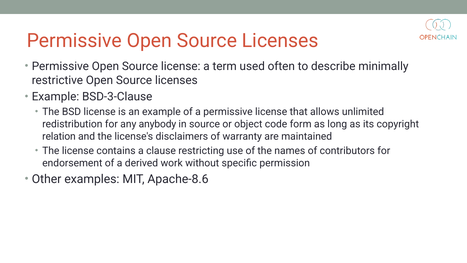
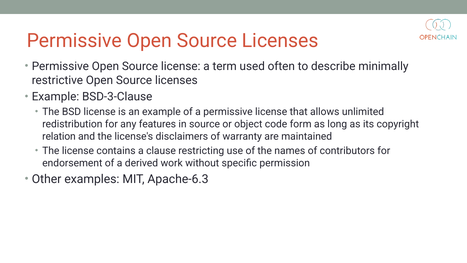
anybody: anybody -> features
Apache-8.6: Apache-8.6 -> Apache-6.3
